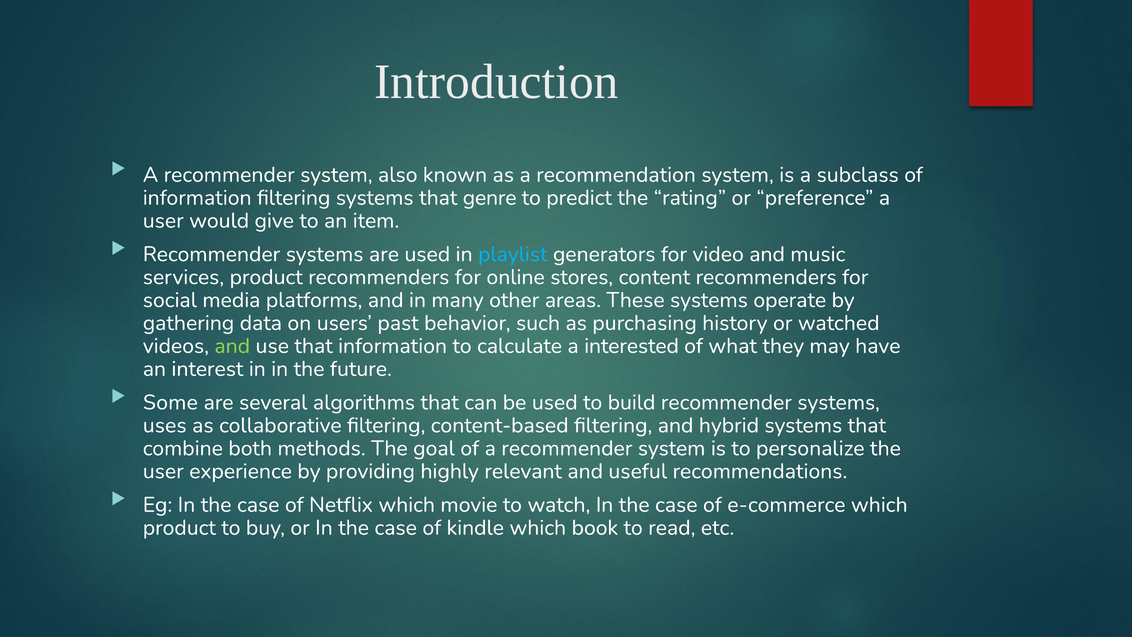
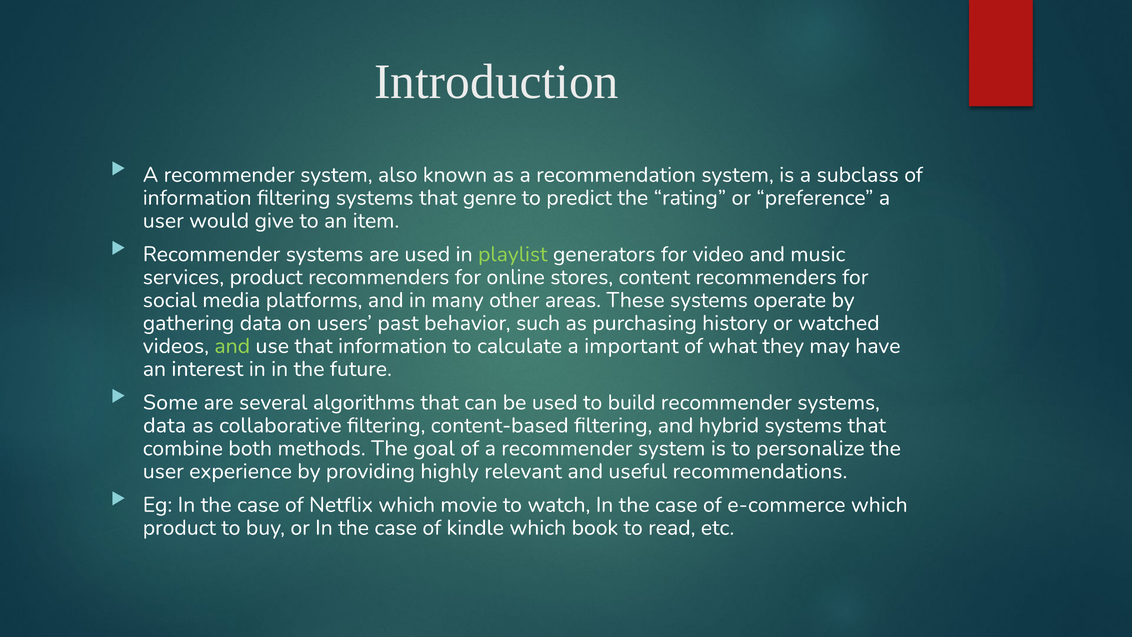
playlist colour: light blue -> light green
interested: interested -> important
uses at (165, 425): uses -> data
